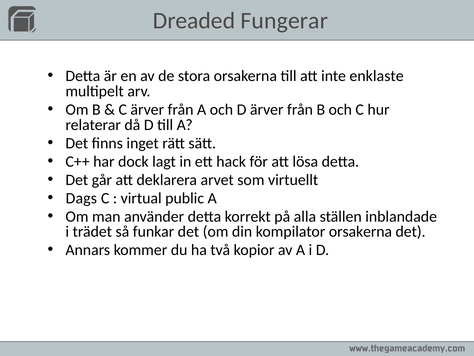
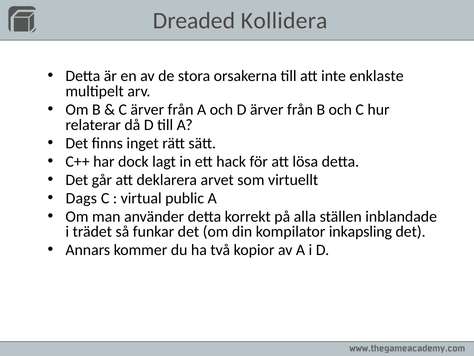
Fungerar: Fungerar -> Kollidera
kompilator orsakerna: orsakerna -> inkapsling
